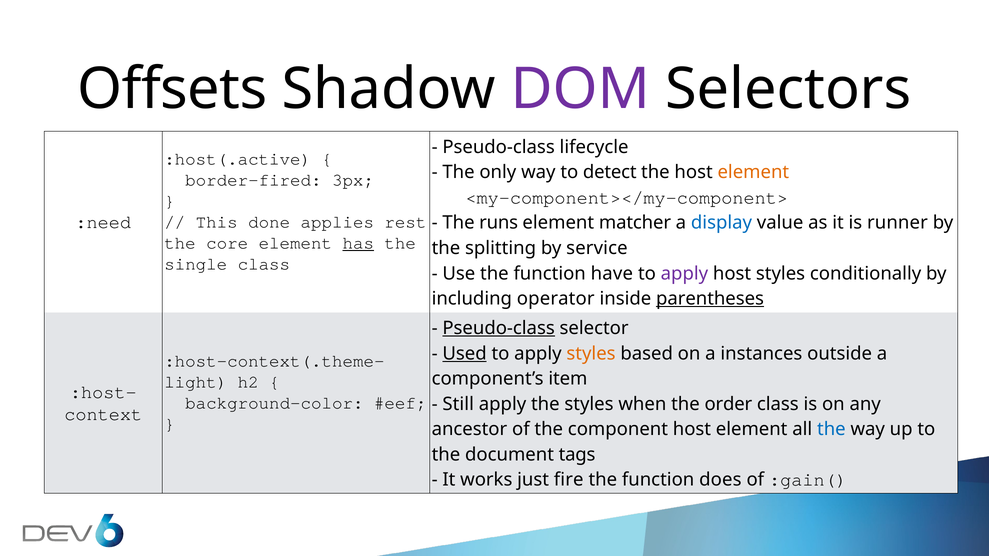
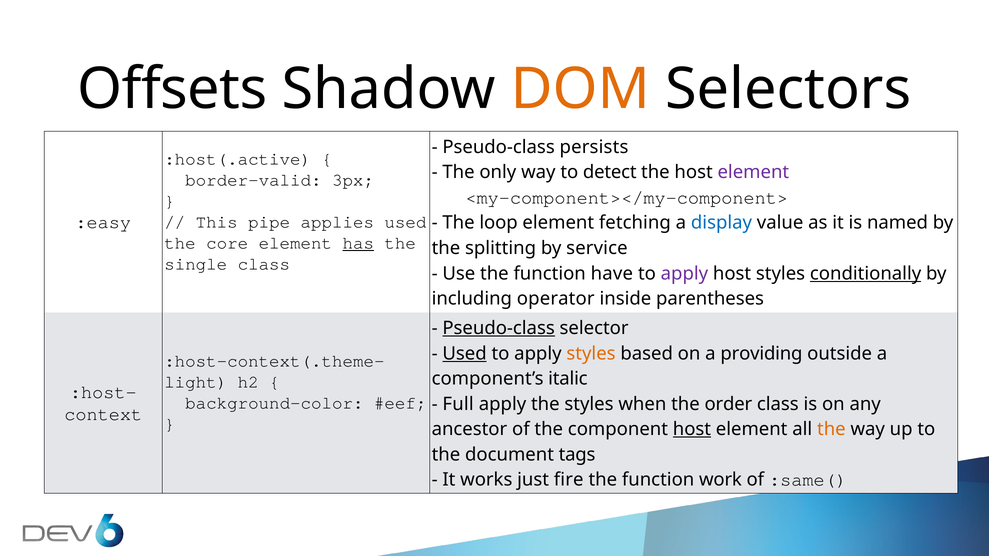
DOM colour: purple -> orange
lifecycle: lifecycle -> persists
element at (753, 172) colour: orange -> purple
border-fired: border-fired -> border-valid
:need: :need -> :easy
done: done -> pipe
applies rest: rest -> used
runs: runs -> loop
matcher: matcher -> fetching
runner: runner -> named
conditionally underline: none -> present
parentheses underline: present -> none
instances: instances -> providing
item: item -> italic
Still: Still -> Full
host at (692, 429) underline: none -> present
the at (831, 429) colour: blue -> orange
does: does -> work
:gain(: :gain( -> :same(
